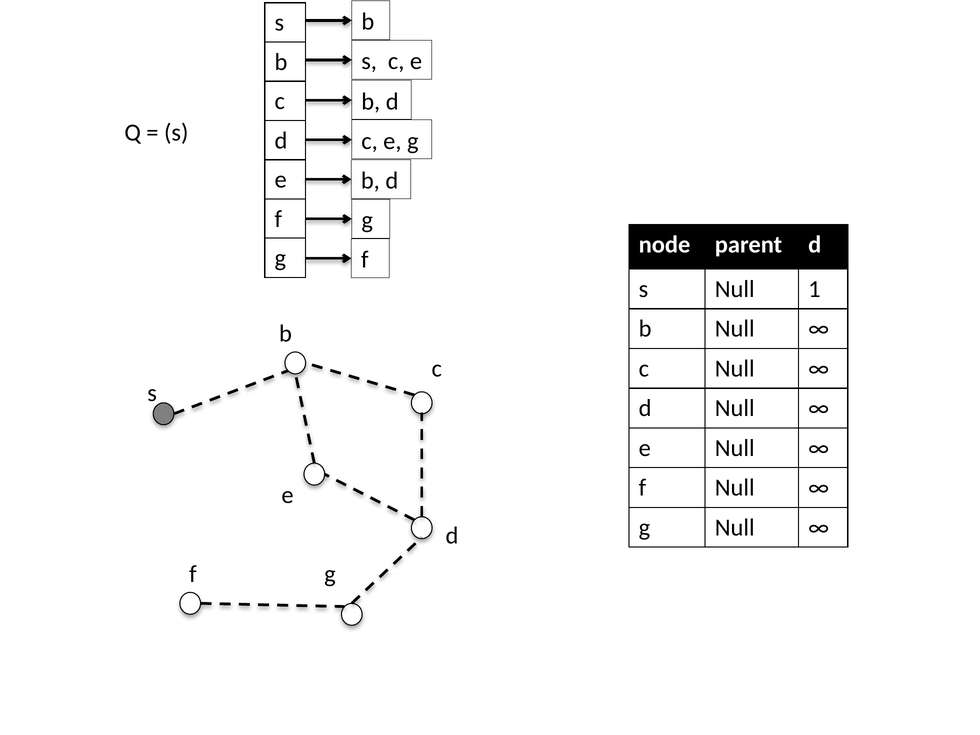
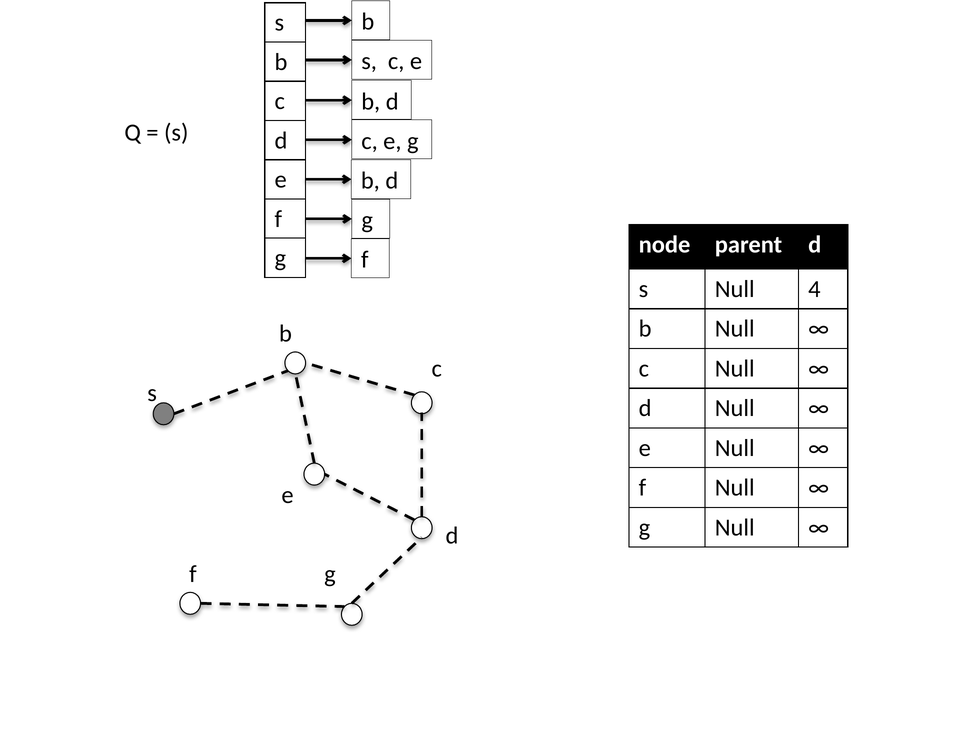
1: 1 -> 4
